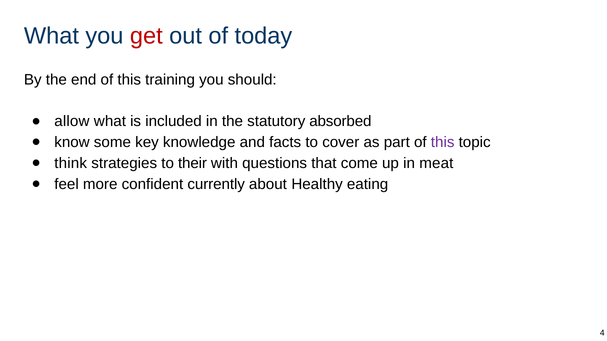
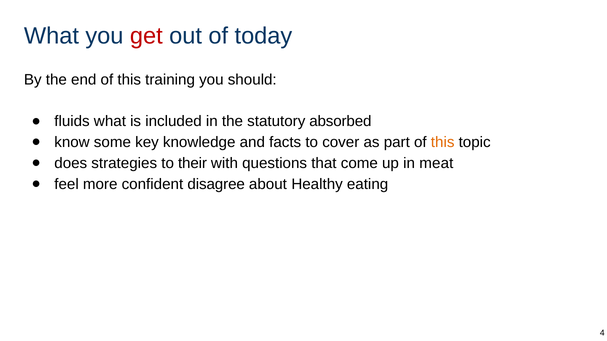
allow: allow -> fluids
this at (443, 142) colour: purple -> orange
think: think -> does
currently: currently -> disagree
